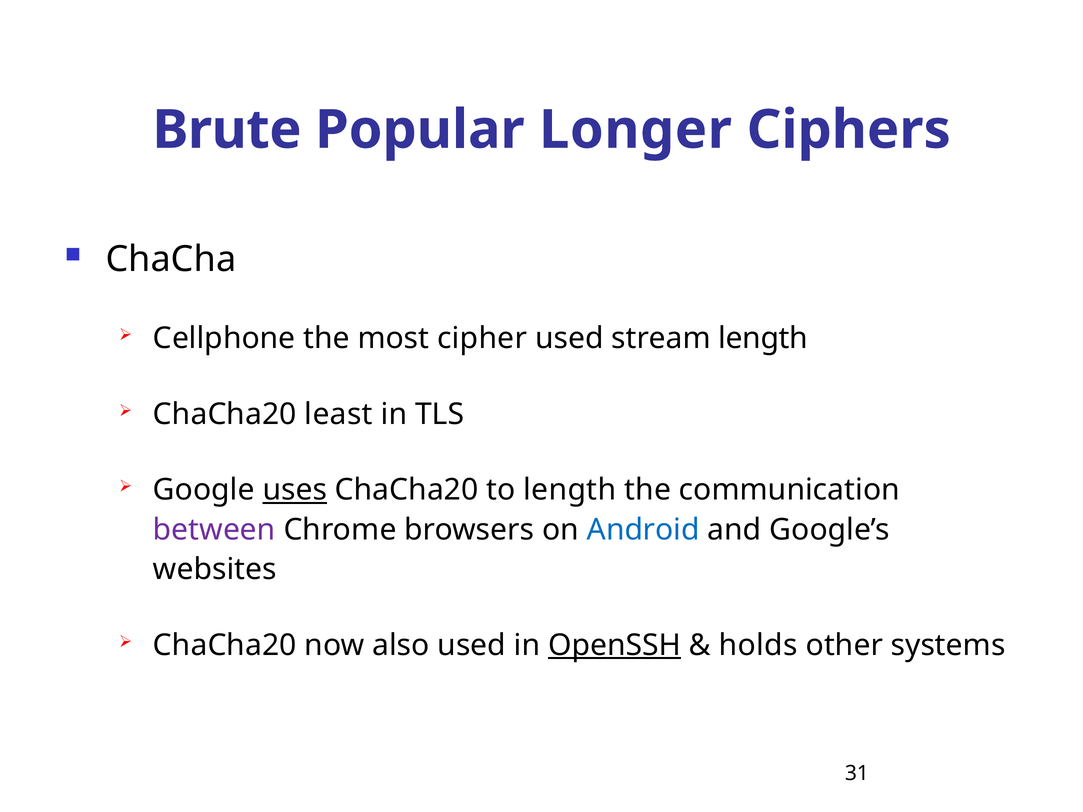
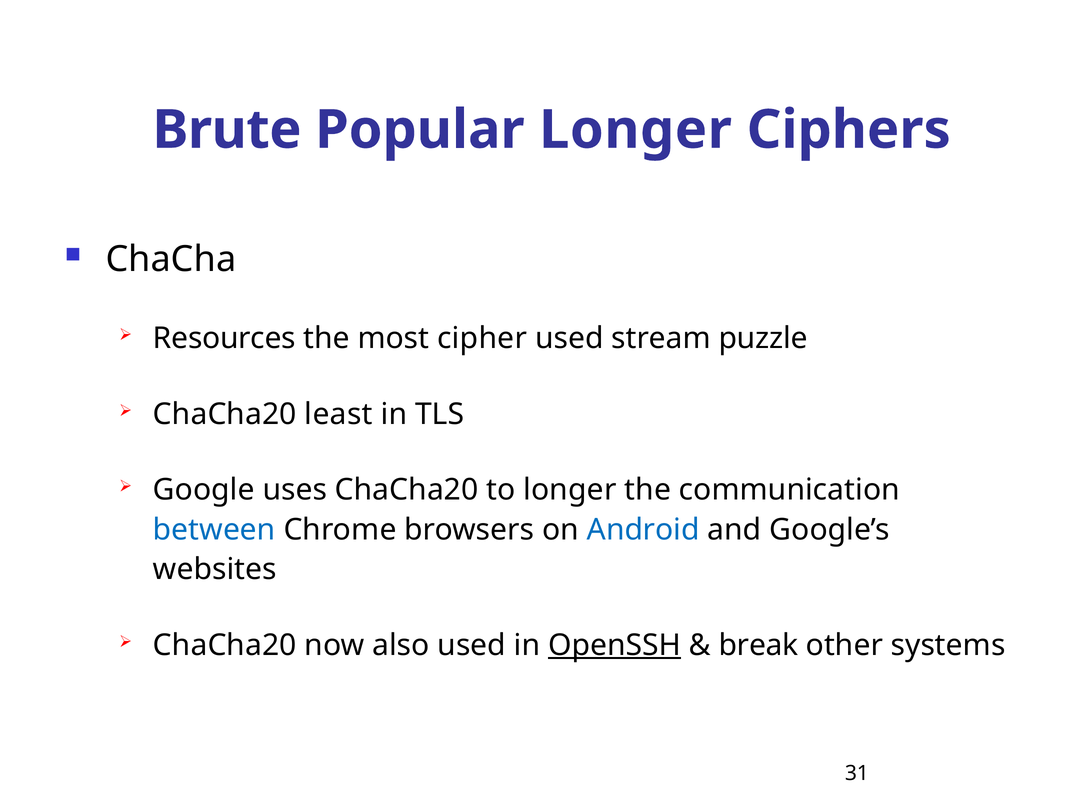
Cellphone: Cellphone -> Resources
stream length: length -> puzzle
uses underline: present -> none
to length: length -> longer
between colour: purple -> blue
holds: holds -> break
